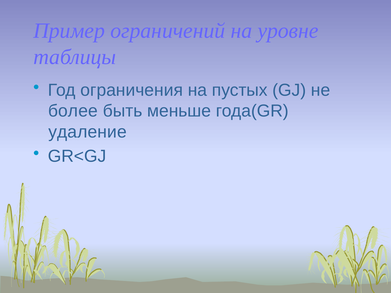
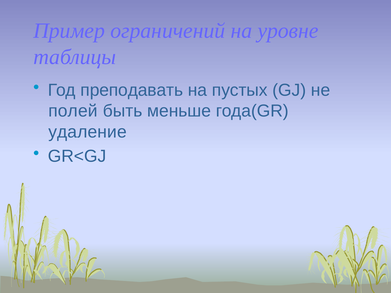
ограничения: ограничения -> преподавать
более: более -> полей
